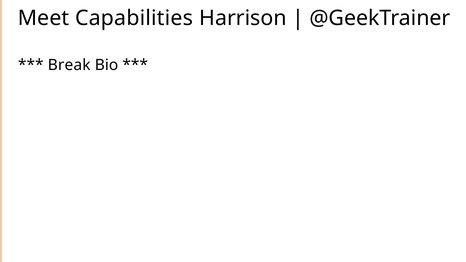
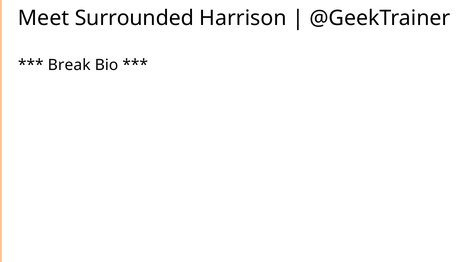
Capabilities: Capabilities -> Surrounded
